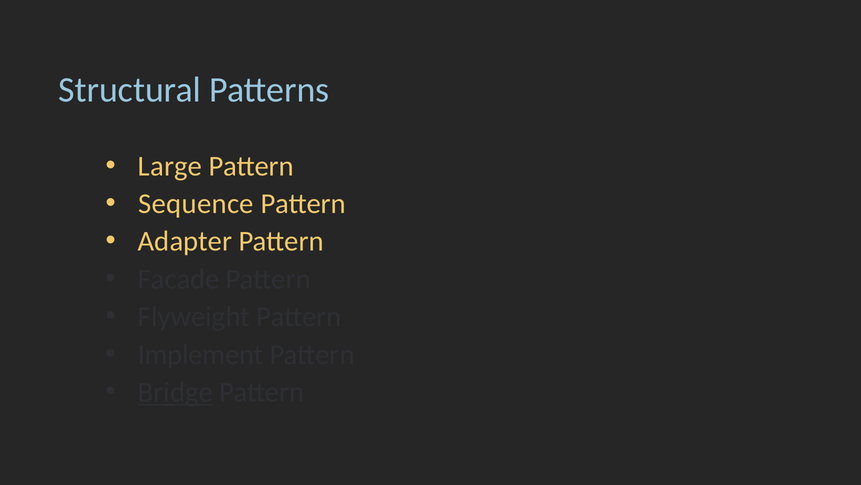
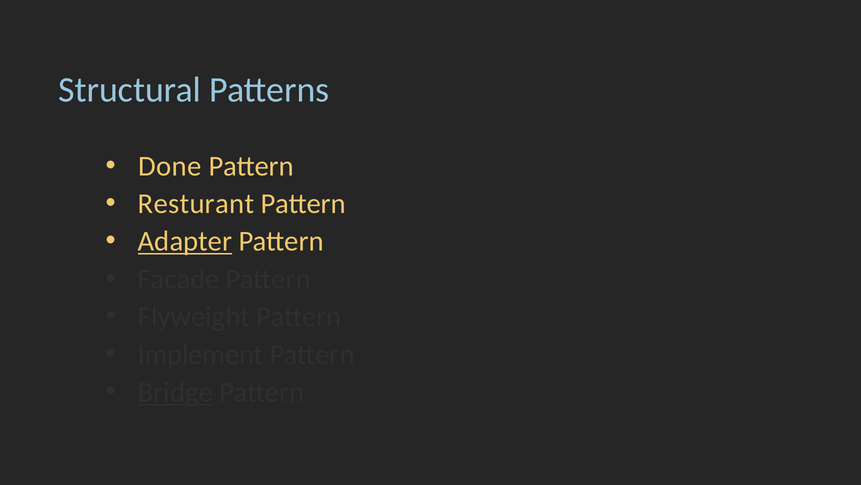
Large: Large -> Done
Sequence: Sequence -> Resturant
Adapter underline: none -> present
